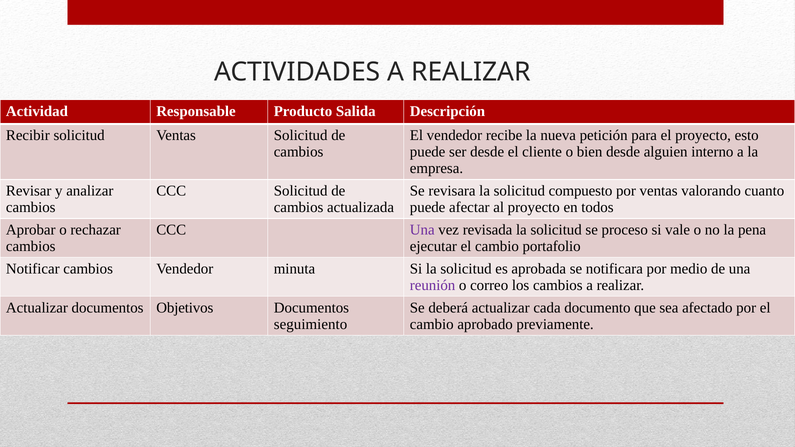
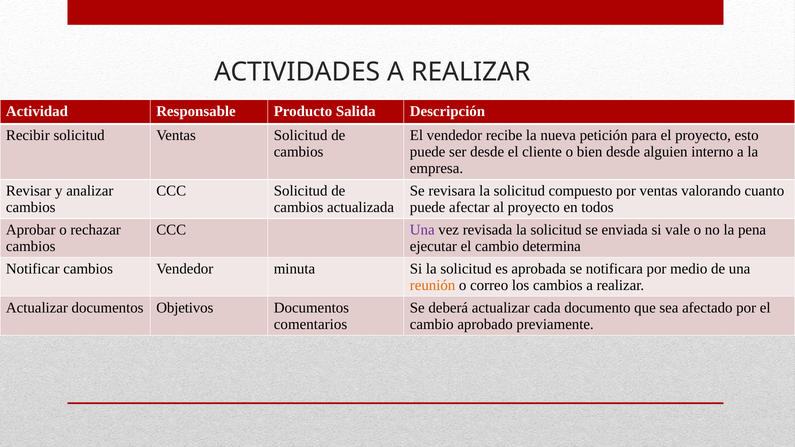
proceso: proceso -> enviada
portafolio: portafolio -> determina
reunión colour: purple -> orange
seguimiento: seguimiento -> comentarios
